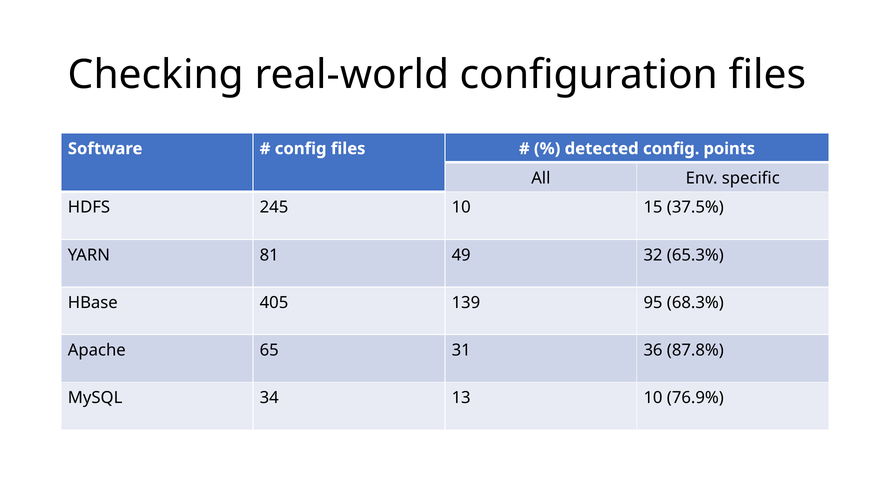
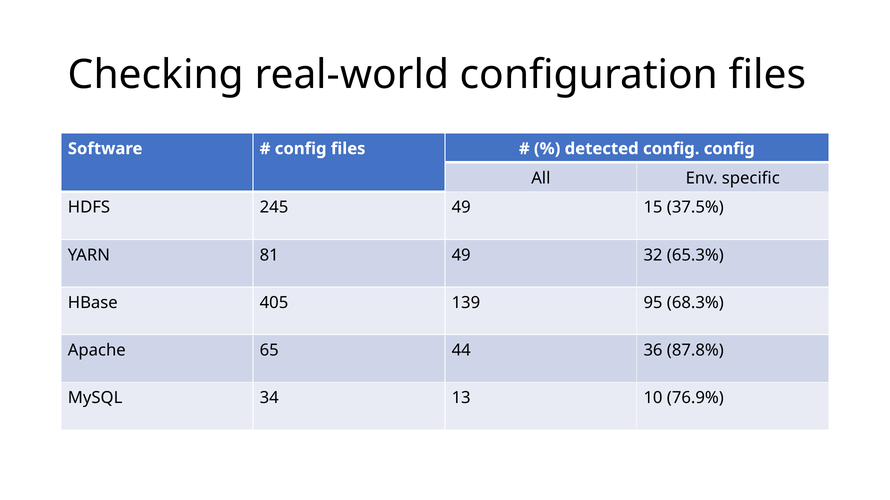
config points: points -> config
245 10: 10 -> 49
31: 31 -> 44
